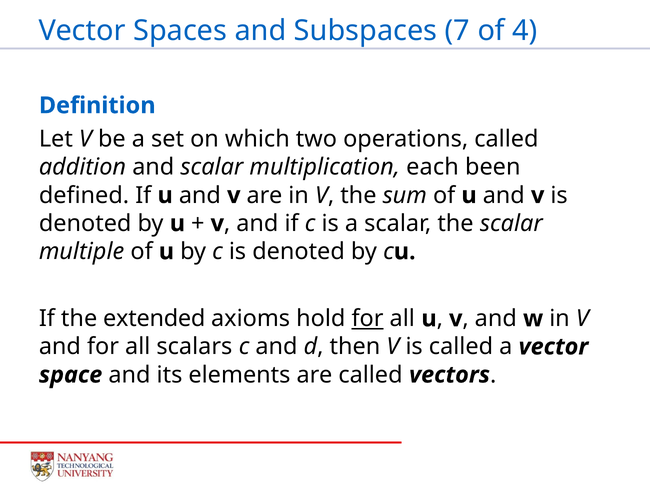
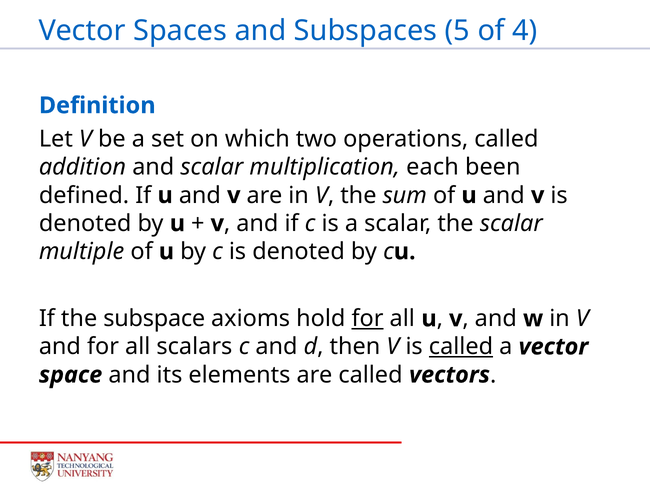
7: 7 -> 5
extended: extended -> subspace
called at (461, 347) underline: none -> present
